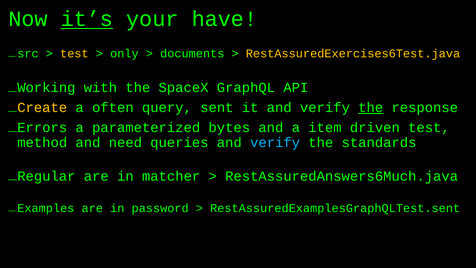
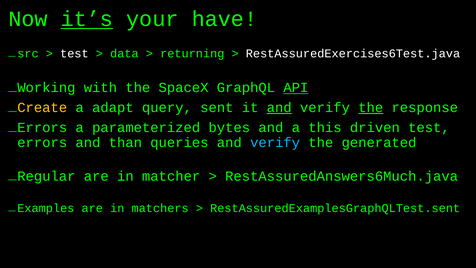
test at (74, 53) colour: yellow -> white
only: only -> data
documents: documents -> returning
RestAssuredExercises6Test.java colour: yellow -> white
API underline: none -> present
often: often -> adapt
and at (279, 107) underline: none -> present
item: item -> this
method at (42, 142): method -> errors
need: need -> than
standards: standards -> generated
password: password -> matchers
